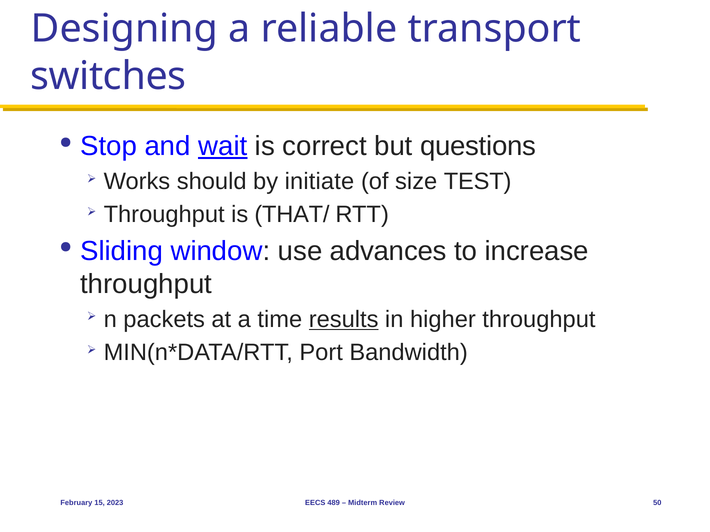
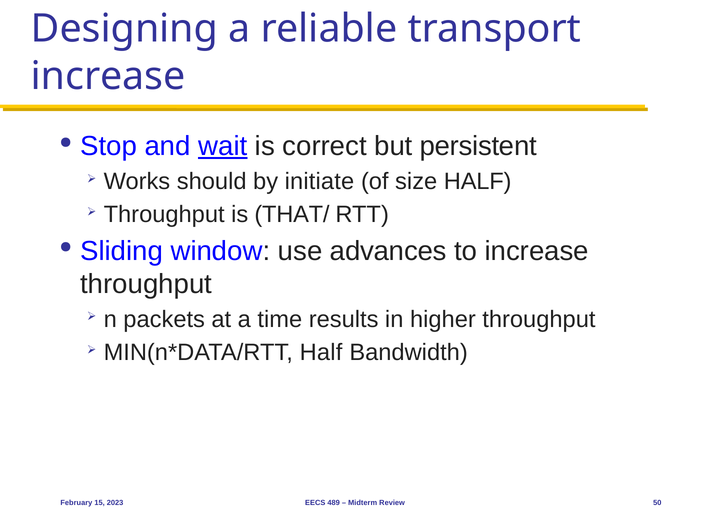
switches at (108, 76): switches -> increase
questions: questions -> persistent
size TEST: TEST -> HALF
results underline: present -> none
Port at (321, 353): Port -> Half
